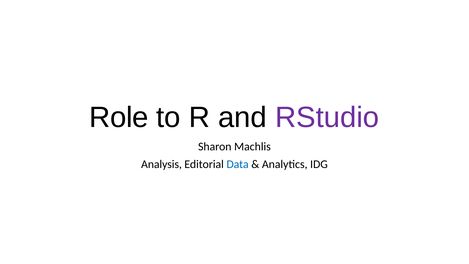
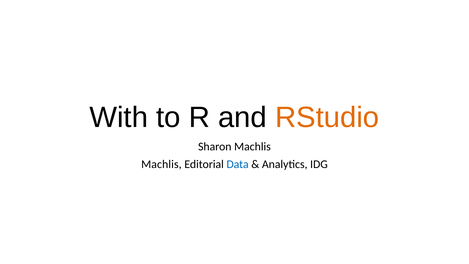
Role: Role -> With
RStudio colour: purple -> orange
Analysis at (162, 164): Analysis -> Machlis
